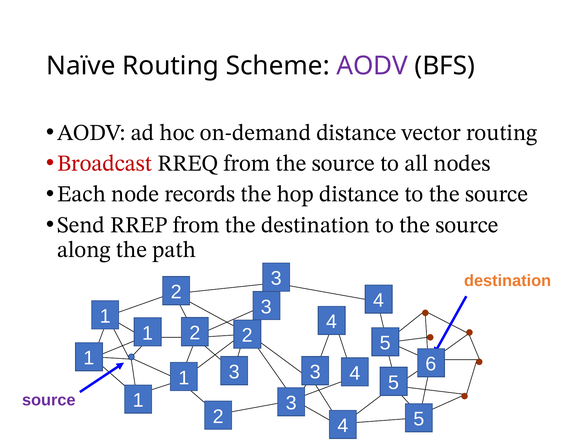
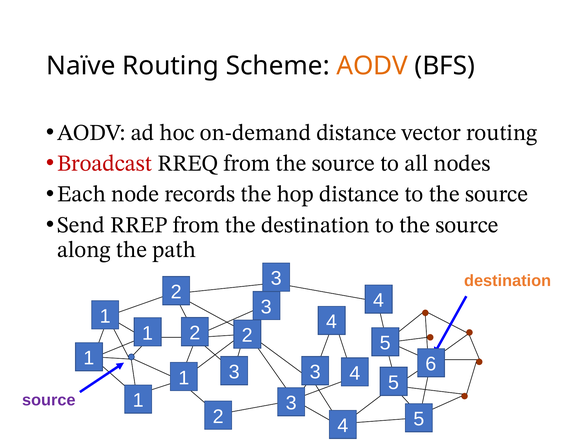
AODV at (372, 66) colour: purple -> orange
